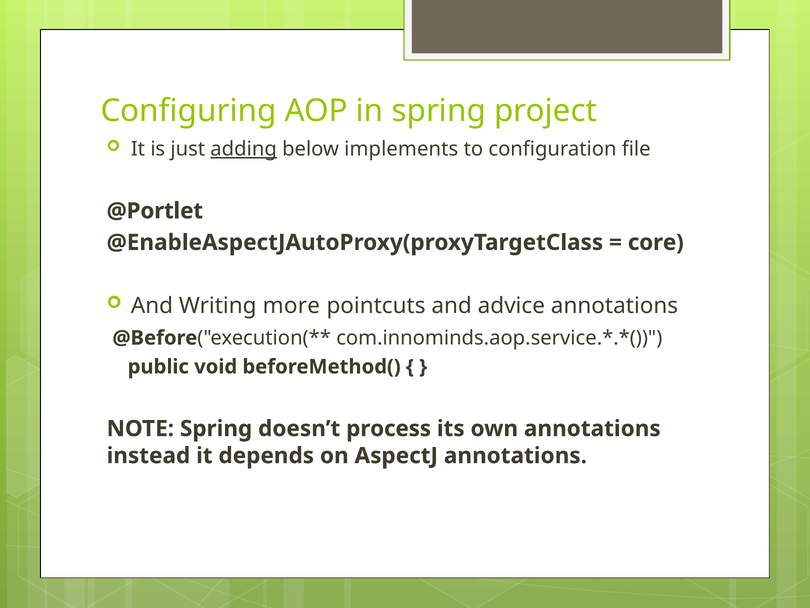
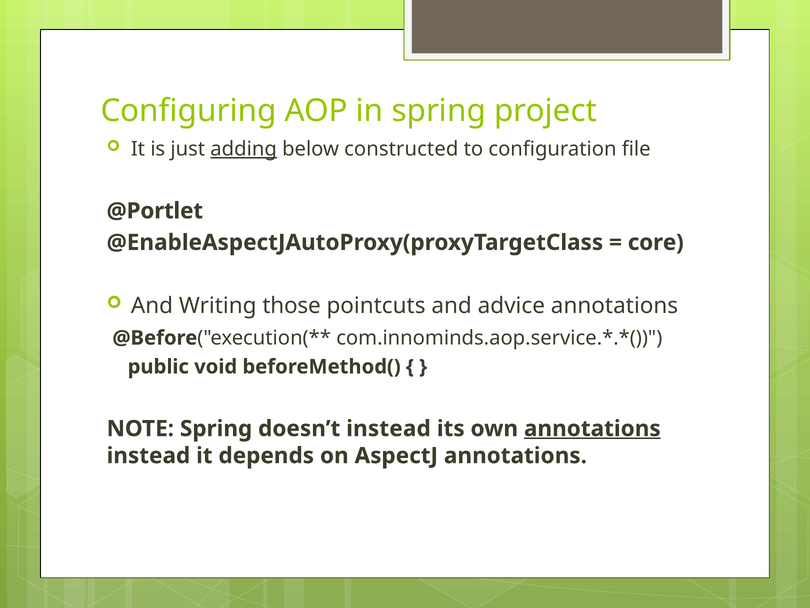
implements: implements -> constructed
more: more -> those
doesn’t process: process -> instead
annotations at (592, 428) underline: none -> present
